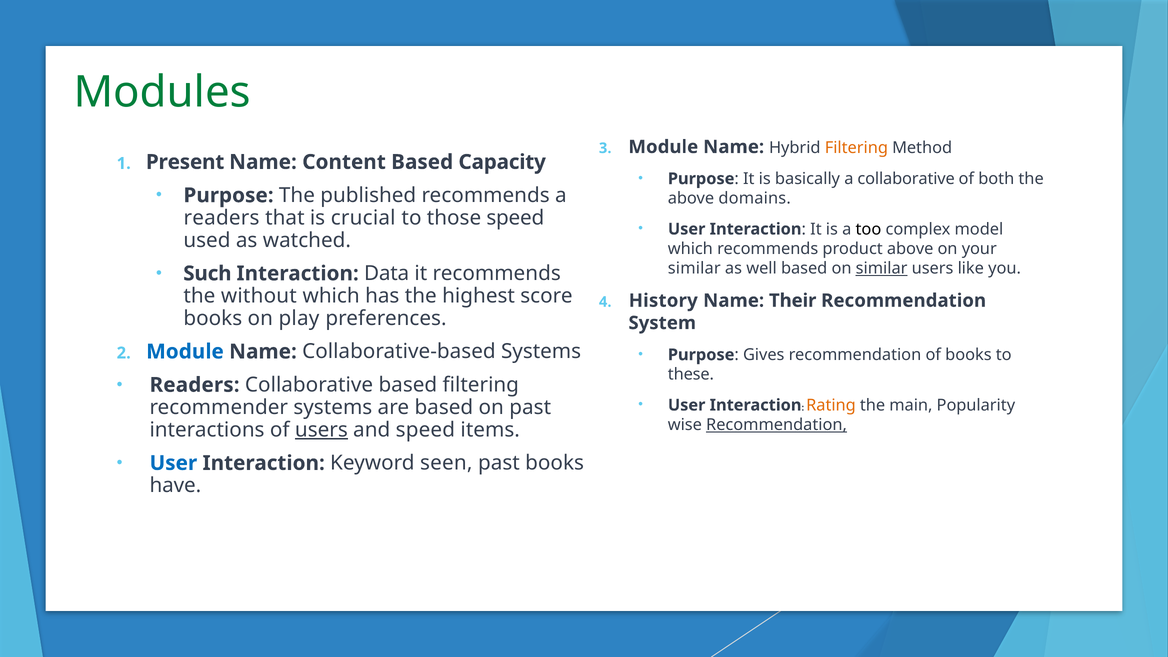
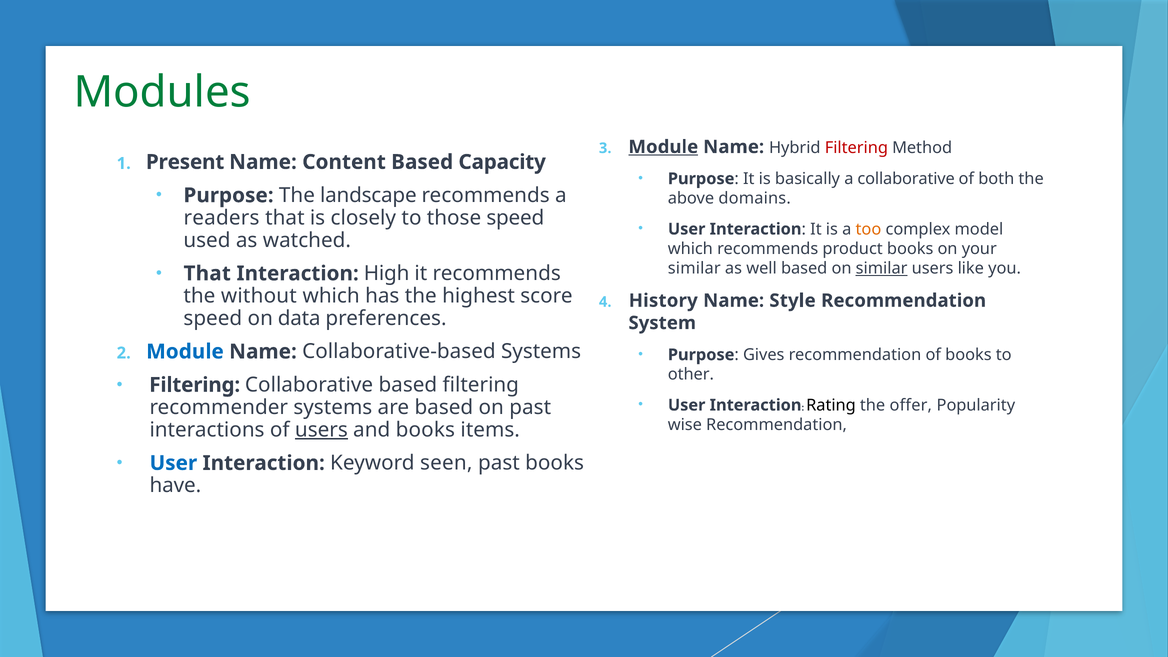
Module at (663, 147) underline: none -> present
Filtering at (856, 148) colour: orange -> red
published: published -> landscape
crucial: crucial -> closely
too colour: black -> orange
product above: above -> books
Such at (207, 274): Such -> That
Data: Data -> High
Their: Their -> Style
books at (213, 318): books -> speed
play: play -> data
these: these -> other
Readers at (195, 385): Readers -> Filtering
Rating colour: orange -> black
main: main -> offer
Recommendation at (776, 425) underline: present -> none
and speed: speed -> books
